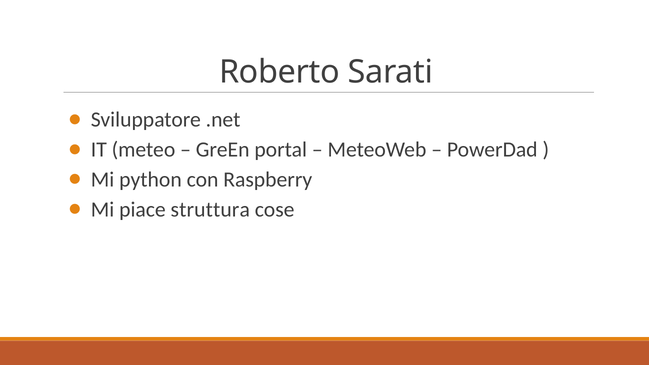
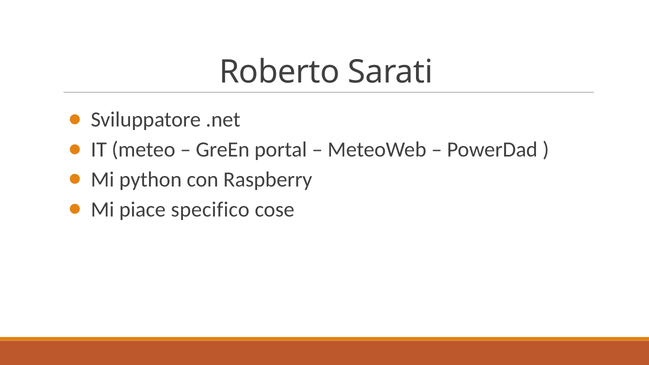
struttura: struttura -> specifico
